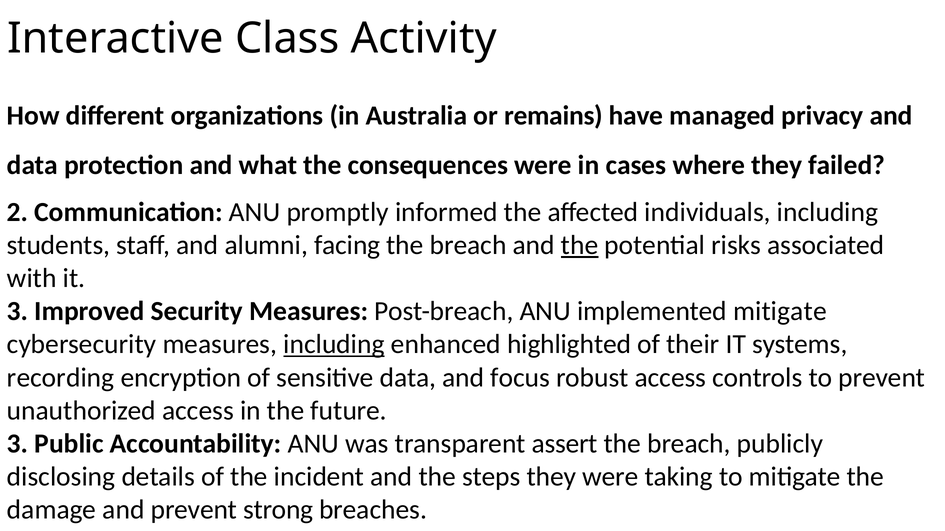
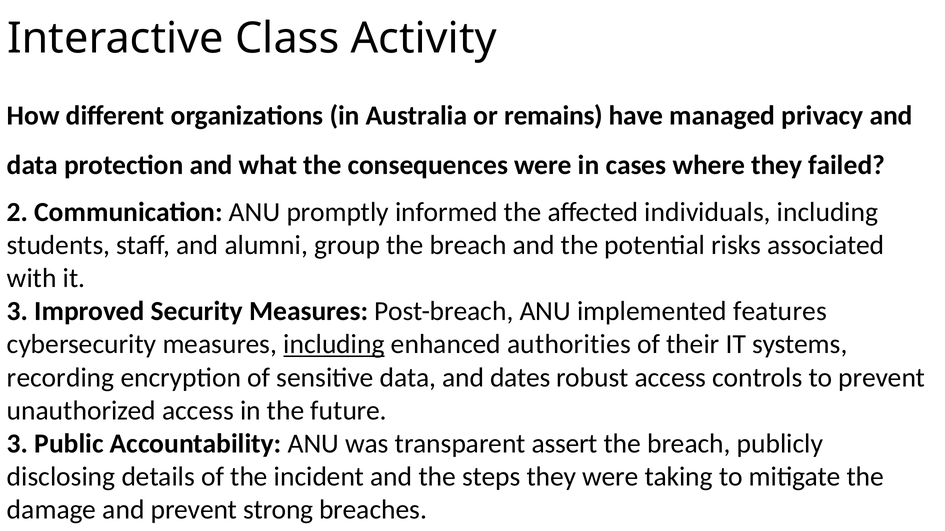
facing: facing -> group
the at (580, 245) underline: present -> none
implemented mitigate: mitigate -> features
highlighted: highlighted -> authorities
focus: focus -> dates
